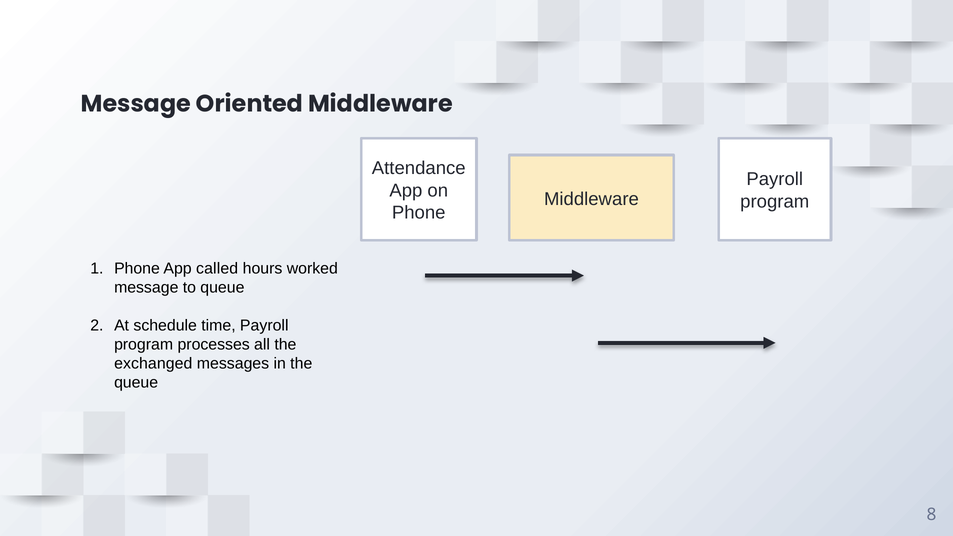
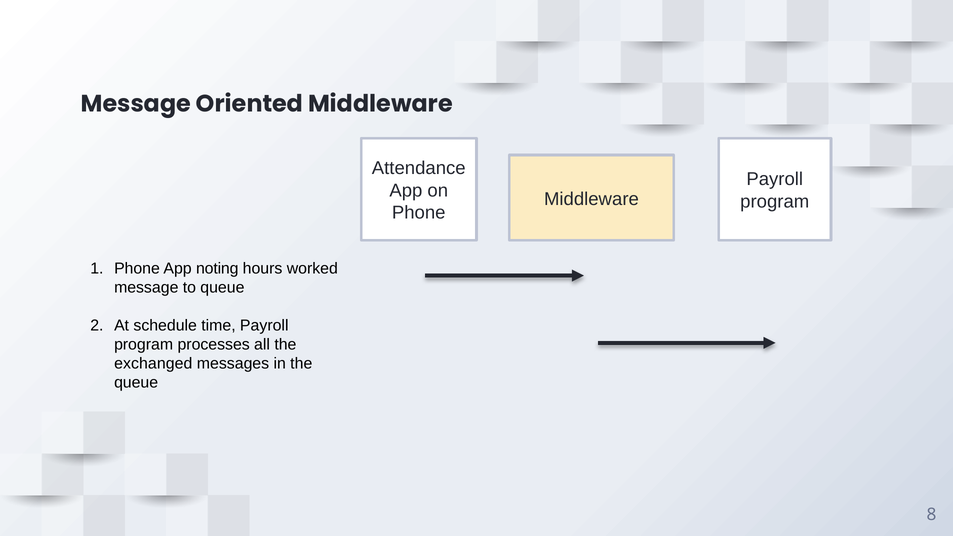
called: called -> noting
